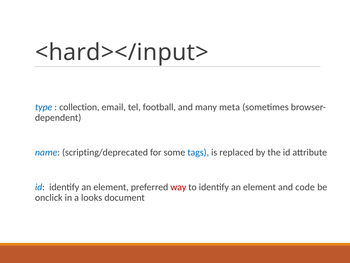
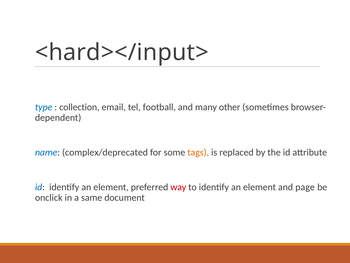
meta: meta -> other
scripting/deprecated: scripting/deprecated -> complex/deprecated
tags colour: blue -> orange
code: code -> page
looks: looks -> same
